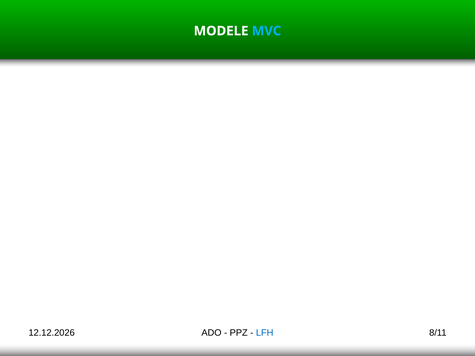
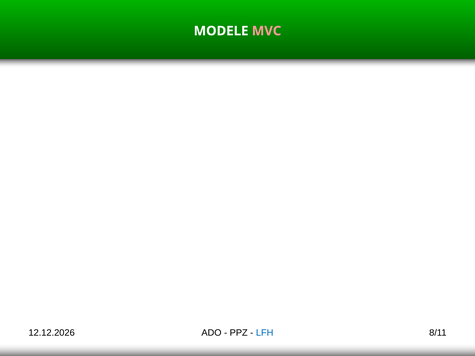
MVC colour: light blue -> pink
